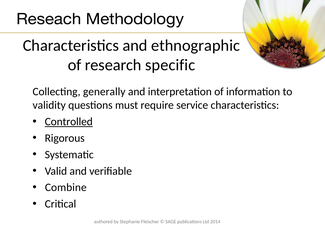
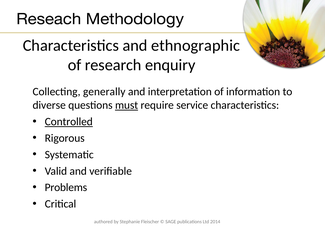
specific: specific -> enquiry
validity: validity -> diverse
must underline: none -> present
Combine: Combine -> Problems
